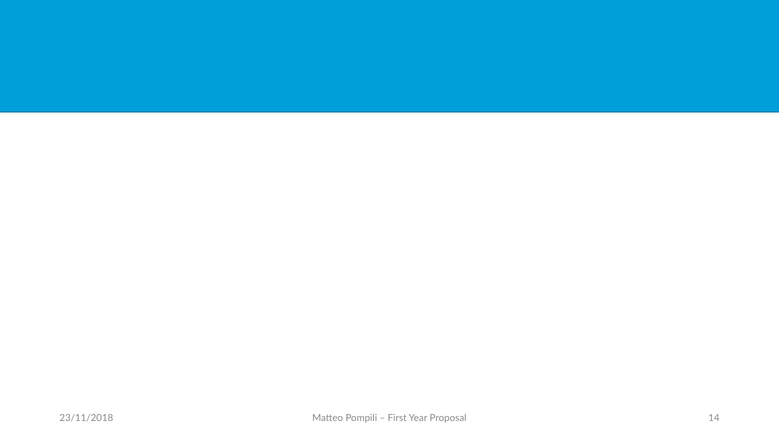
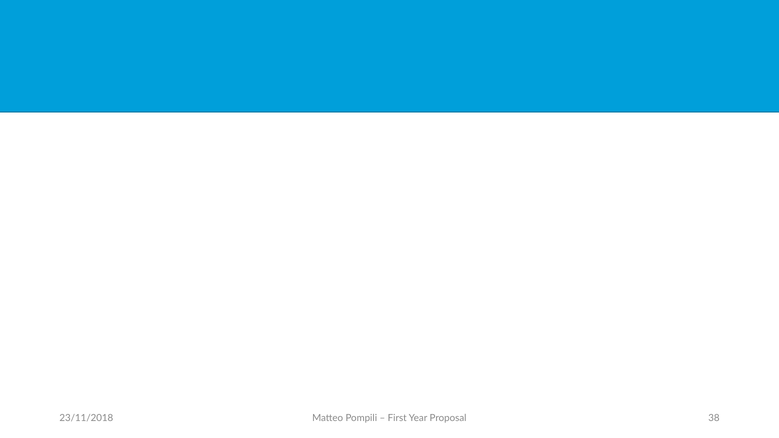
14: 14 -> 38
